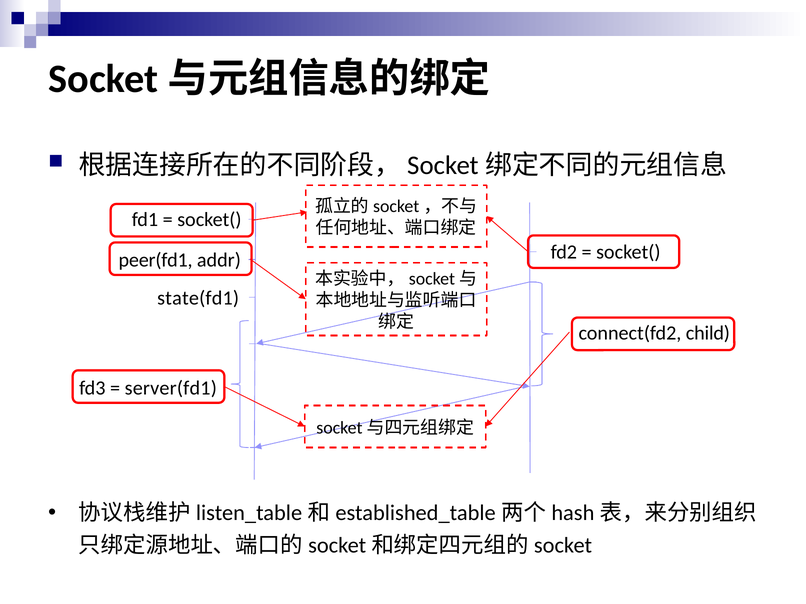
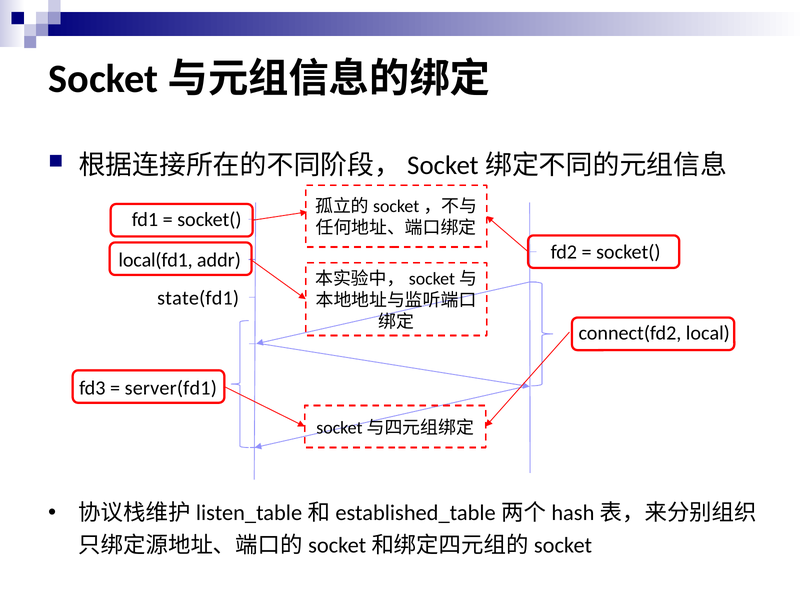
peer(fd1: peer(fd1 -> local(fd1
child: child -> local
